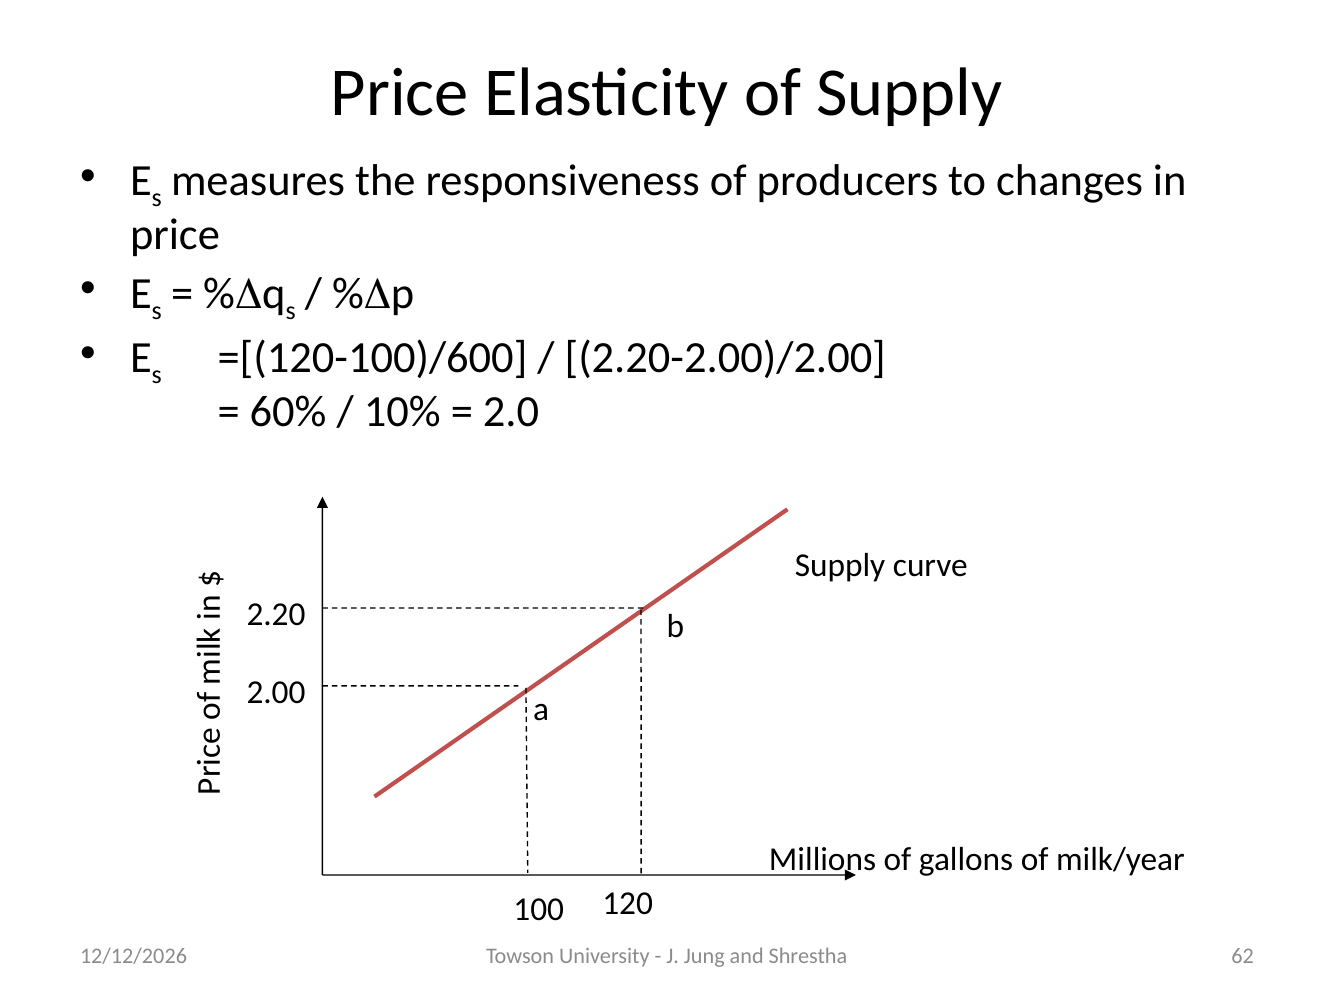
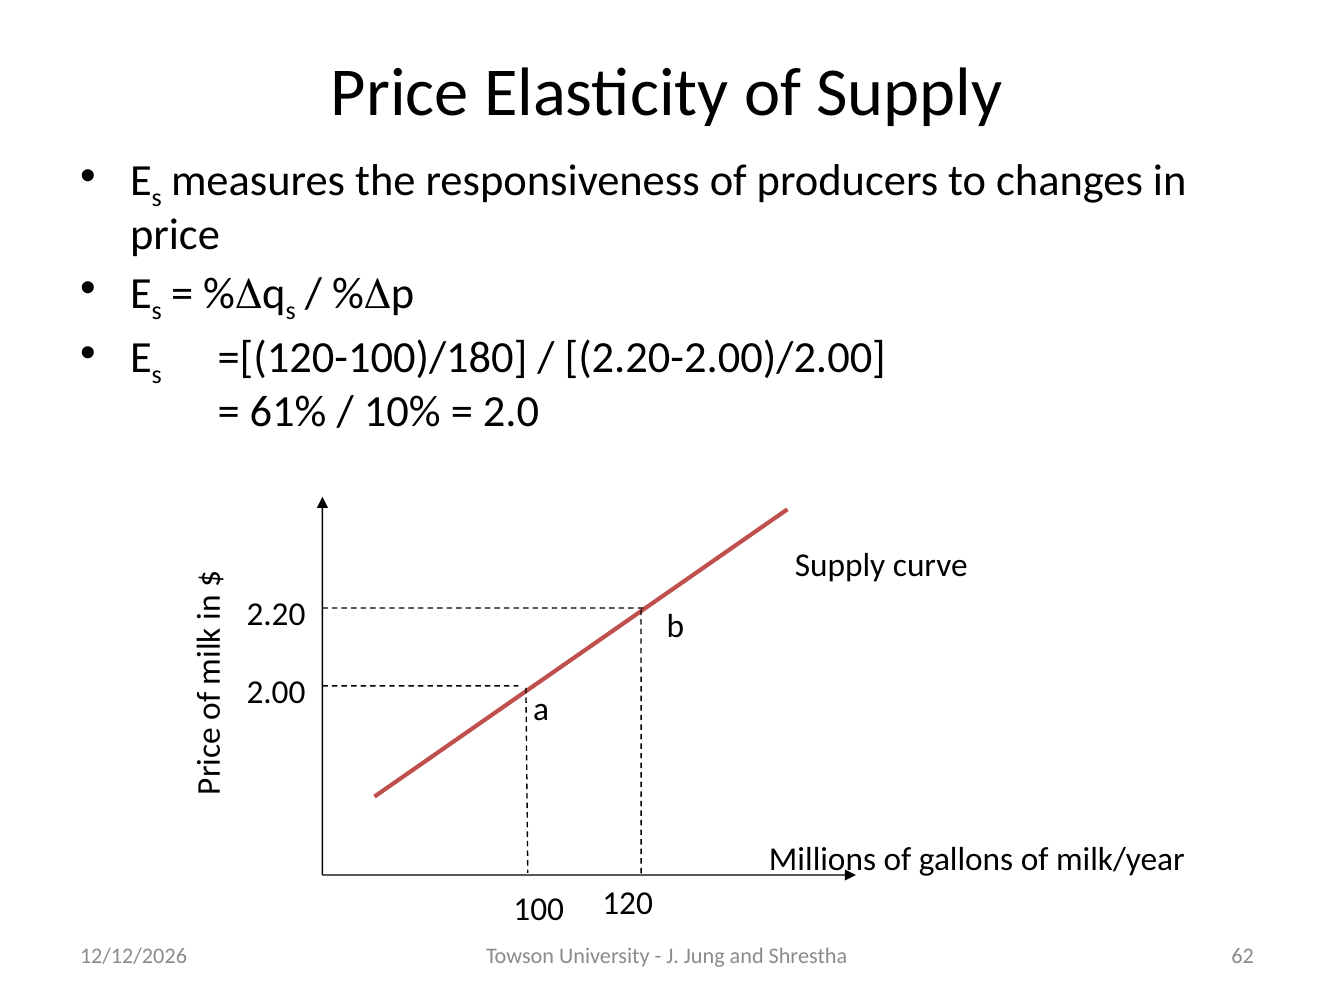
=[(120-100)/600: =[(120-100)/600 -> =[(120-100)/180
60%: 60% -> 61%
